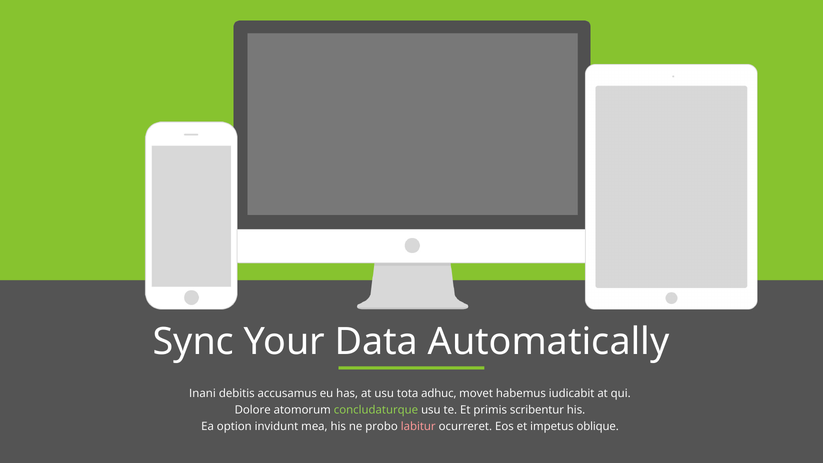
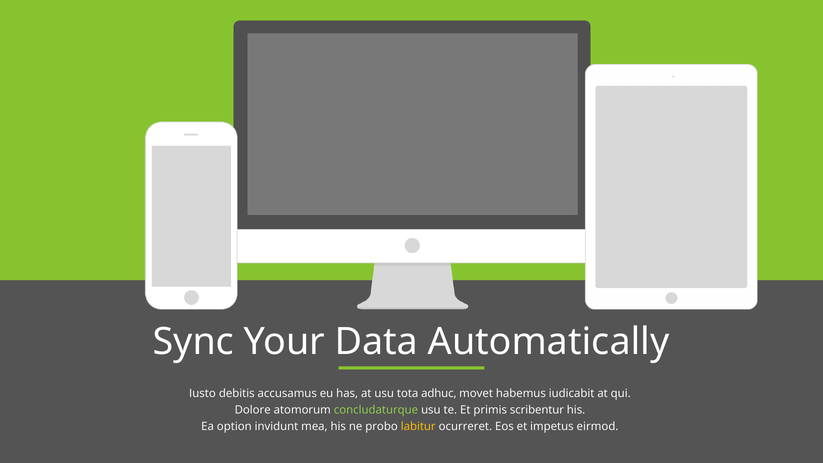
Inani: Inani -> Iusto
labitur colour: pink -> yellow
oblique: oblique -> eirmod
